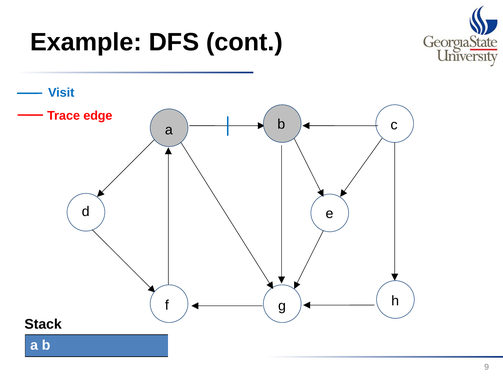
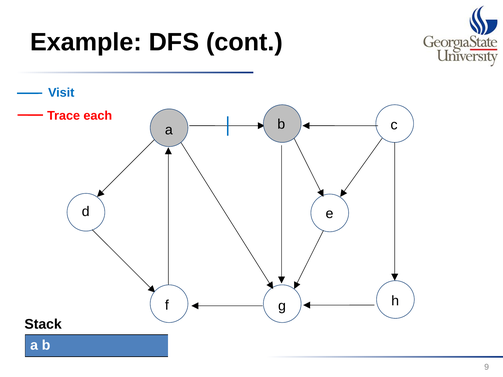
edge: edge -> each
